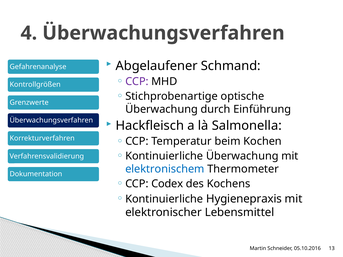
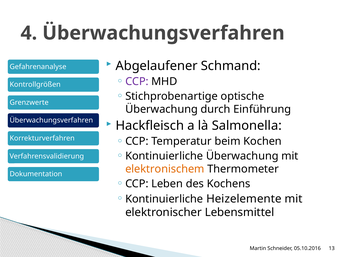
elektronischem colour: blue -> orange
Codex: Codex -> Leben
Hygienepraxis: Hygienepraxis -> Heizelemente
